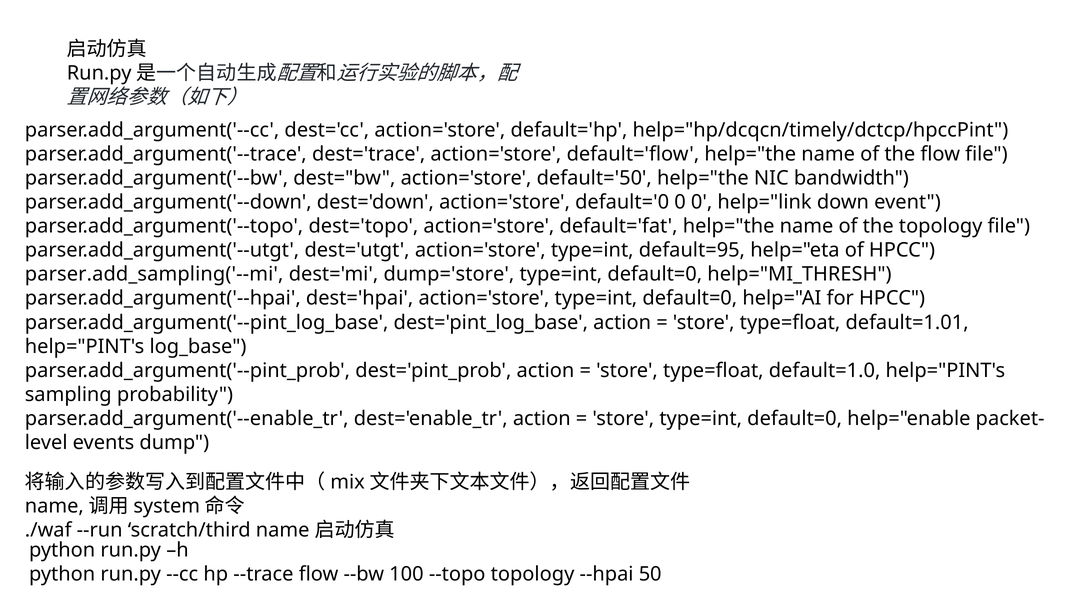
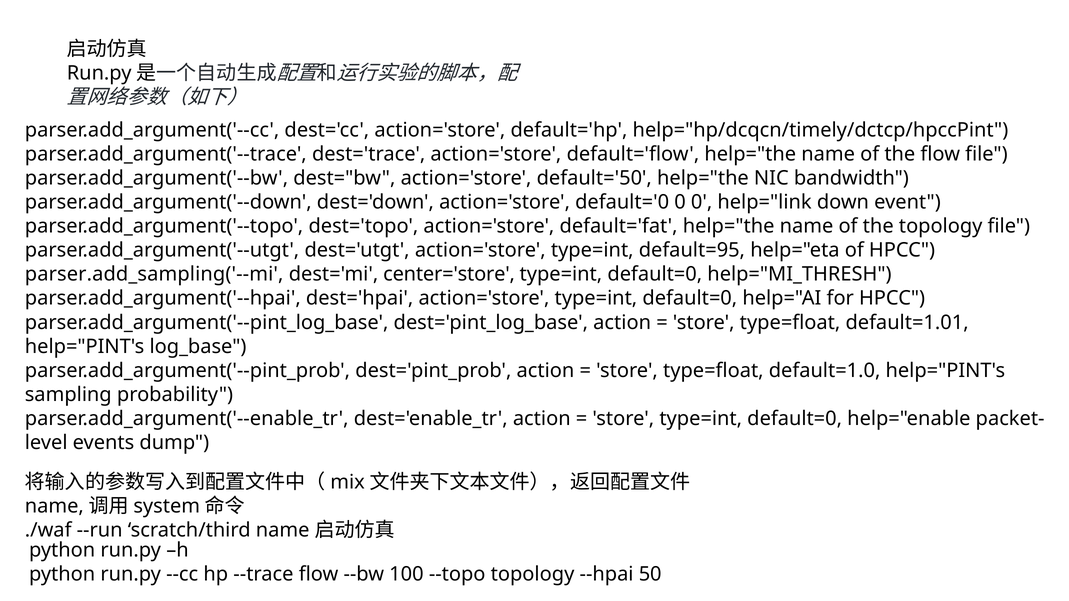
dump='store: dump='store -> center='store
